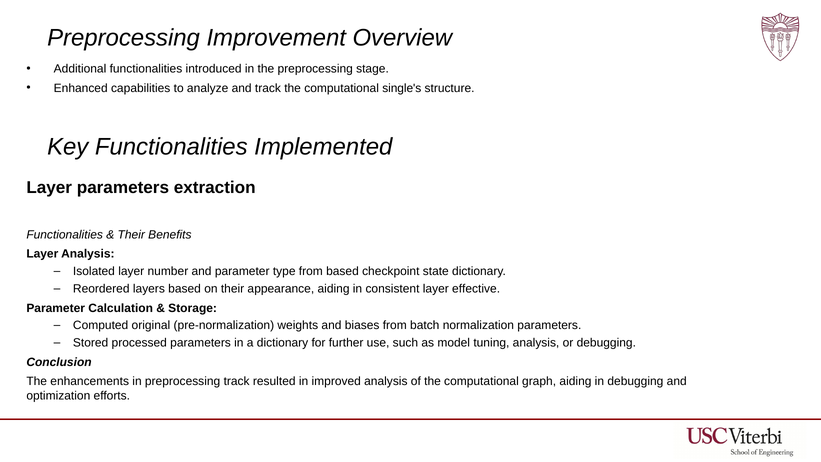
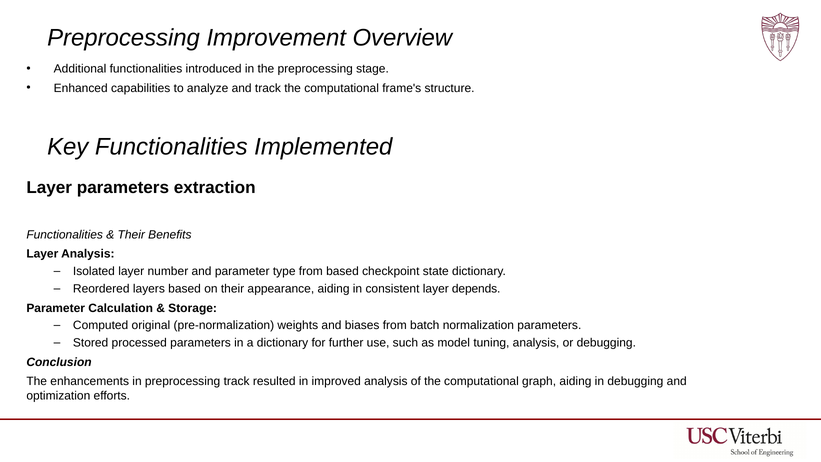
single's: single's -> frame's
effective: effective -> depends
